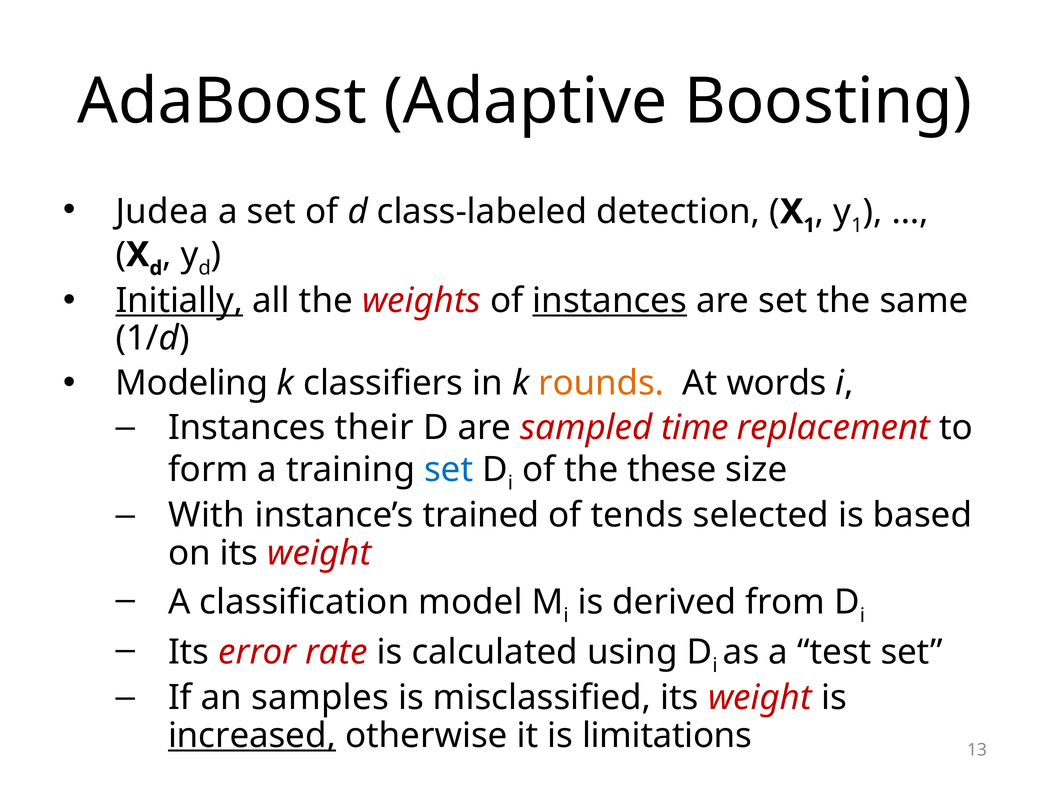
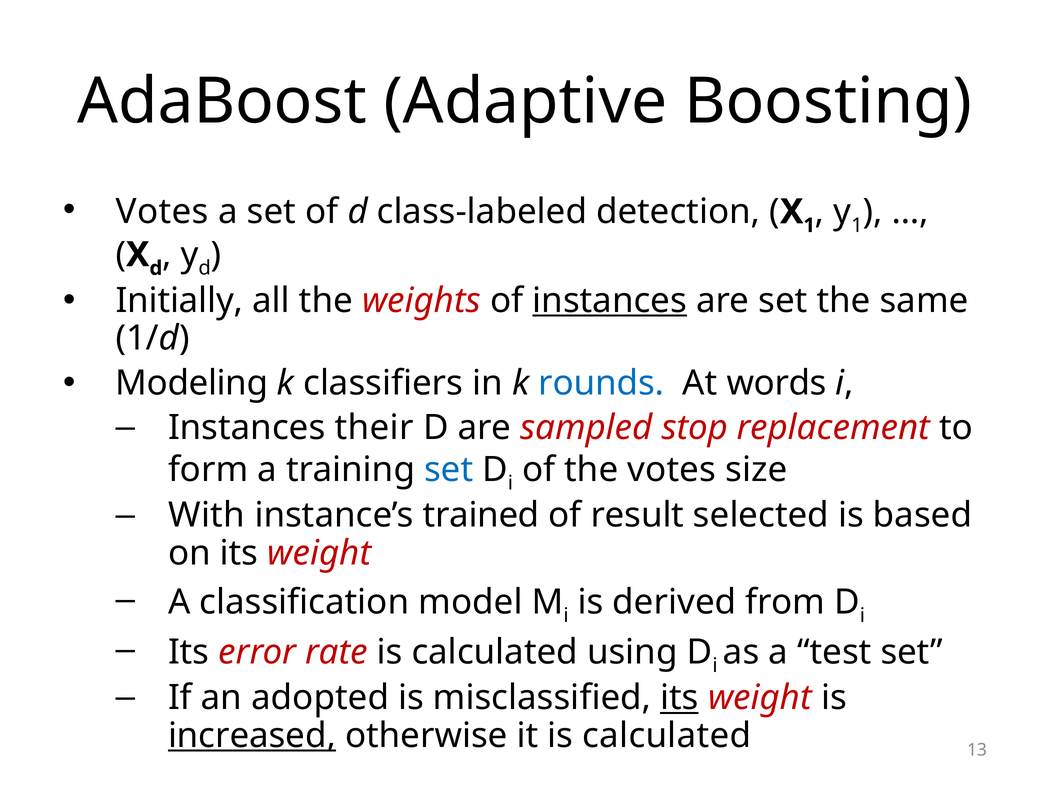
Judea at (162, 212): Judea -> Votes
Initially underline: present -> none
rounds colour: orange -> blue
time: time -> stop
the these: these -> votes
tends: tends -> result
samples: samples -> adopted
its at (679, 698) underline: none -> present
it is limitations: limitations -> calculated
